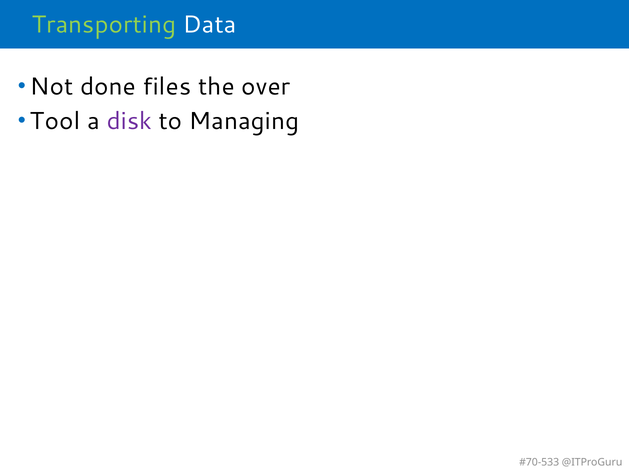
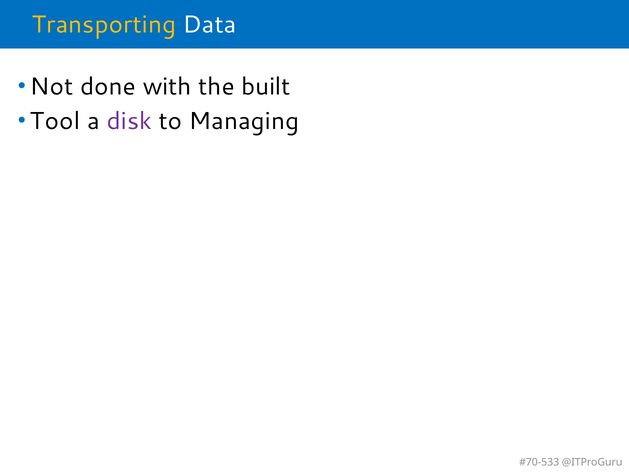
Transporting colour: light green -> yellow
files: files -> with
over: over -> built
